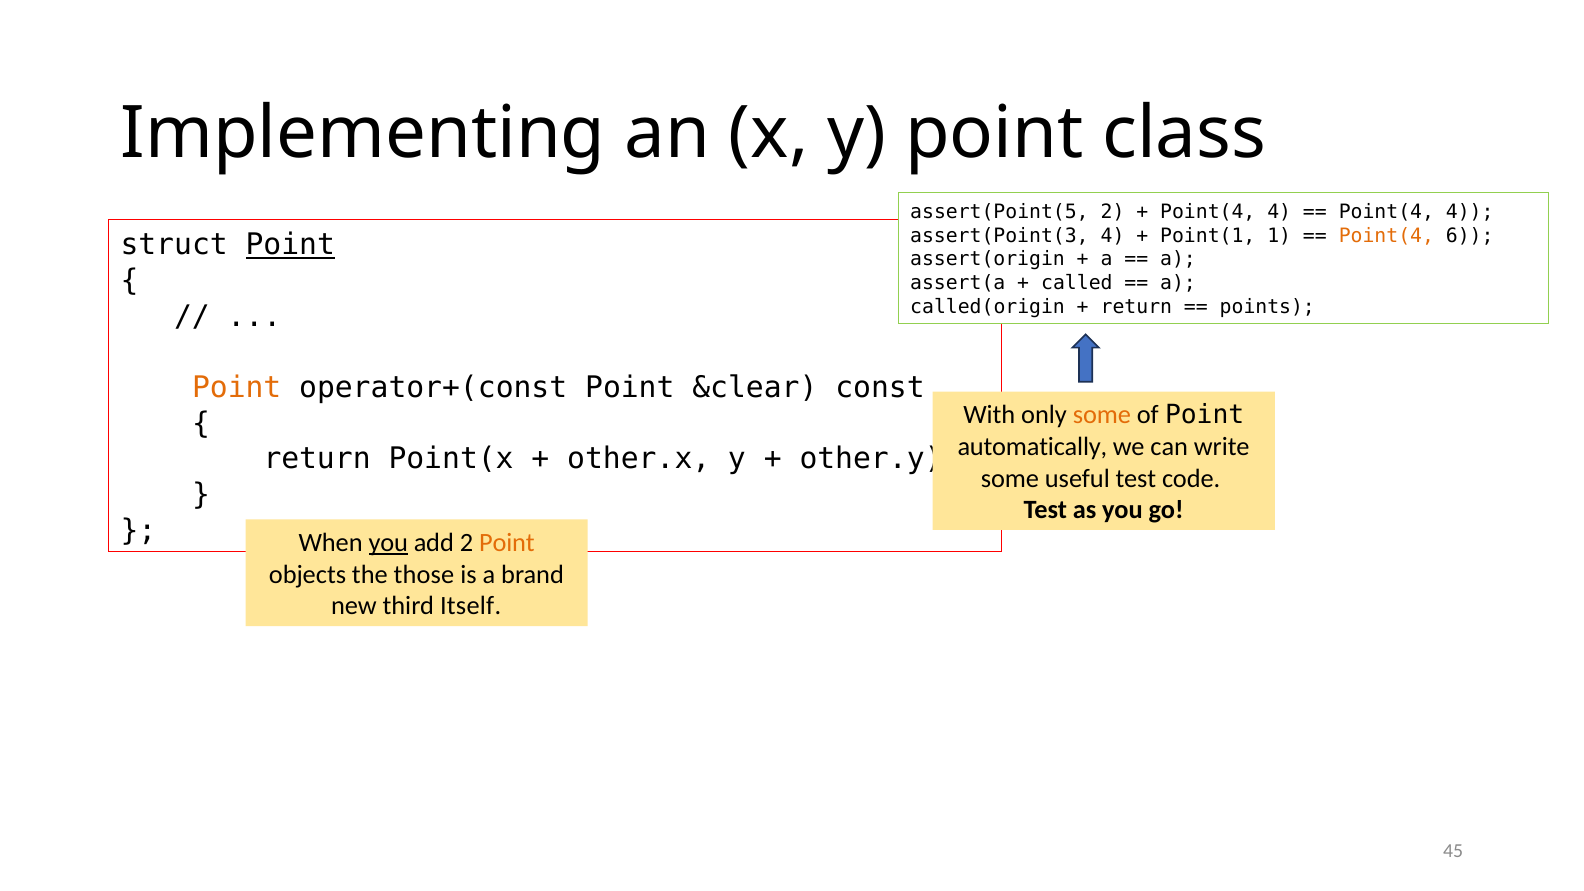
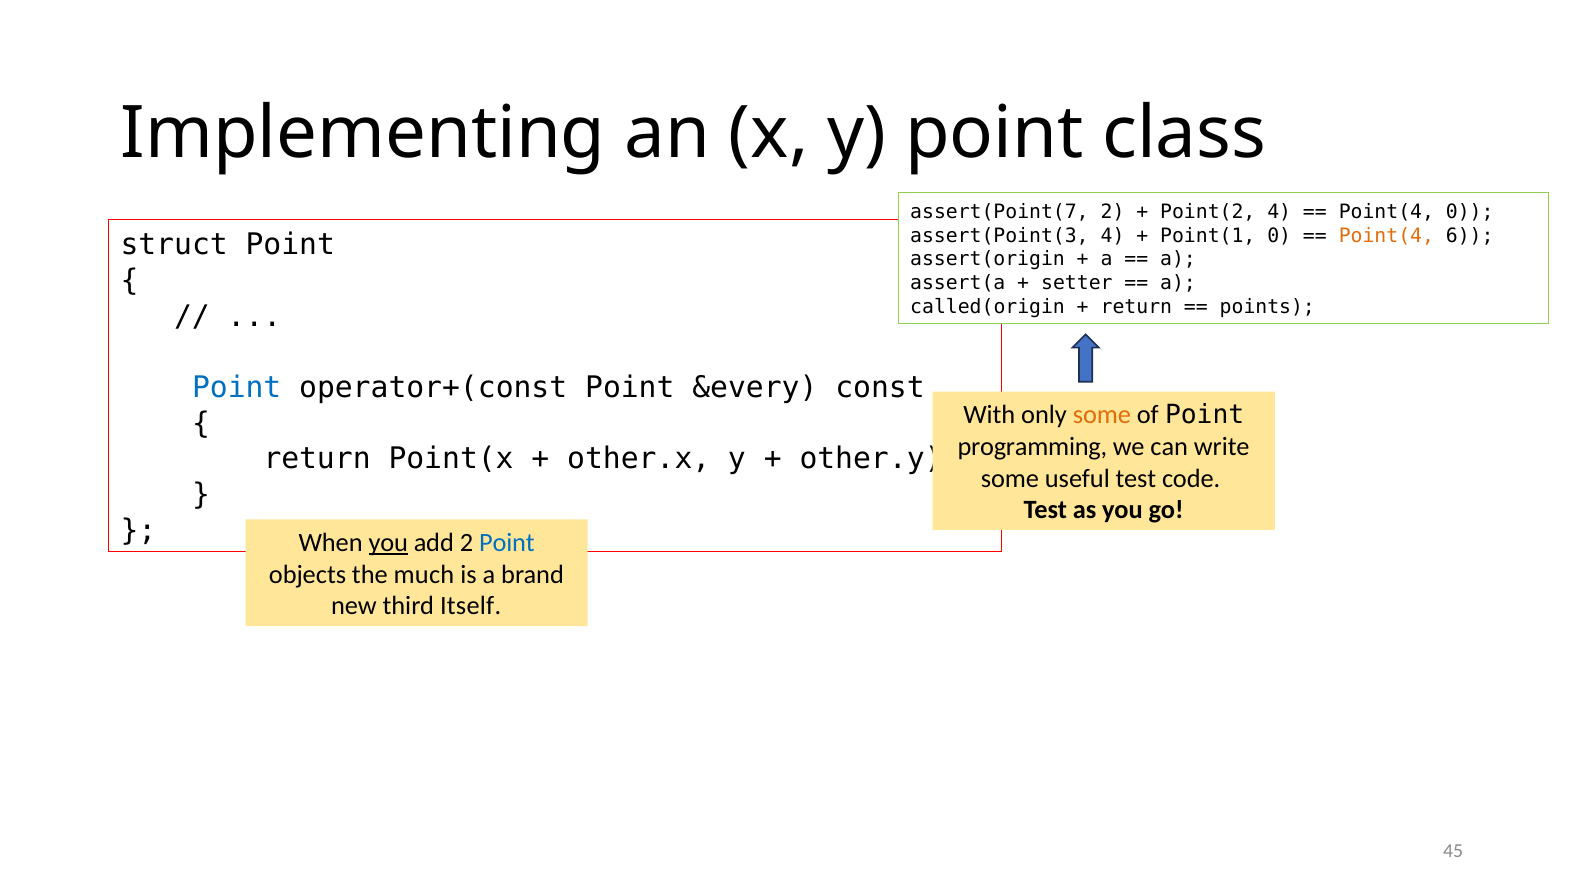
assert(Point(5: assert(Point(5 -> assert(Point(7
Point(4 at (1208, 212): Point(4 -> Point(2
4 at (1470, 212): 4 -> 0
Point(1 1: 1 -> 0
Point at (290, 245) underline: present -> none
called: called -> setter
Point at (237, 388) colour: orange -> blue
&clear: &clear -> &every
automatically: automatically -> programming
Point at (507, 543) colour: orange -> blue
those: those -> much
